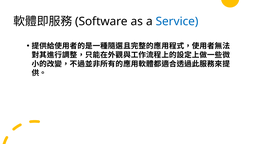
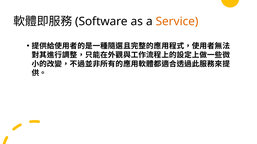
Service colour: blue -> orange
